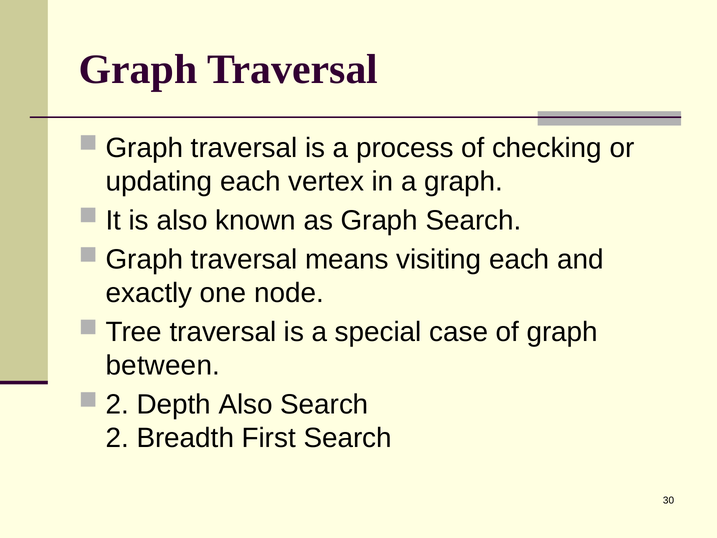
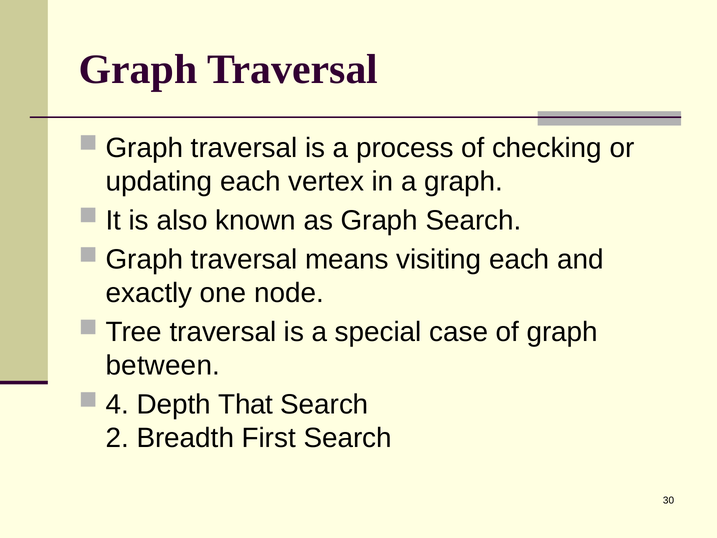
2 at (117, 404): 2 -> 4
Depth Also: Also -> That
